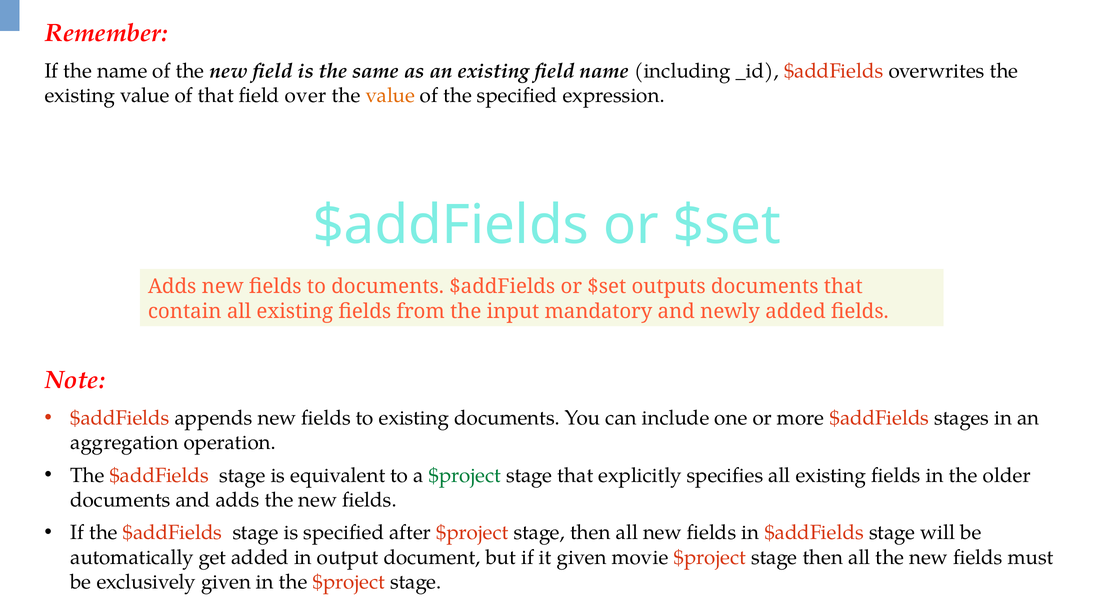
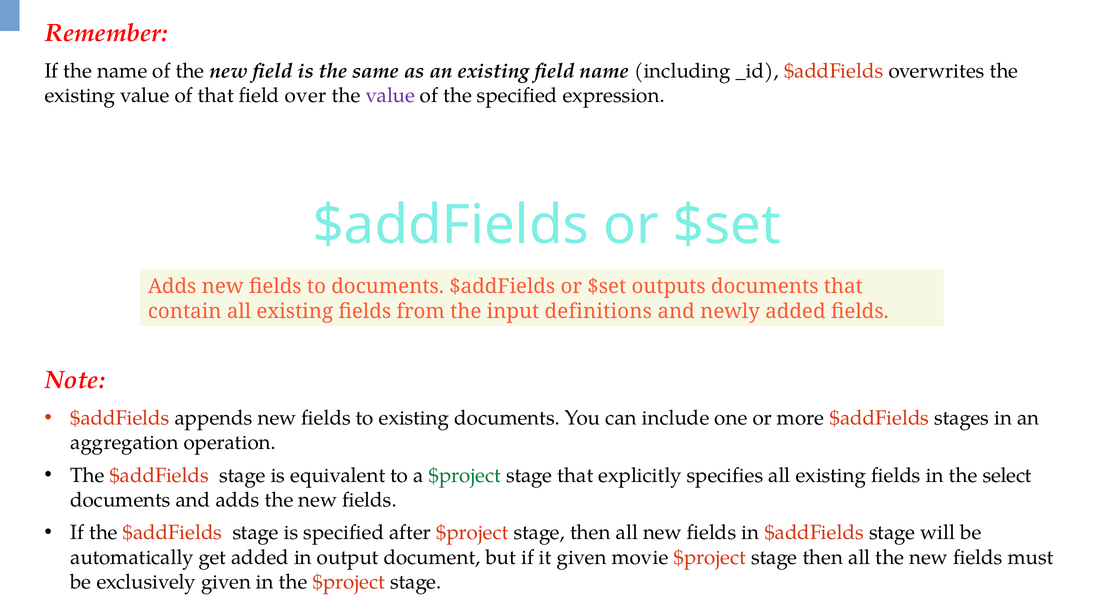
value at (390, 95) colour: orange -> purple
mandatory: mandatory -> definitions
older: older -> select
